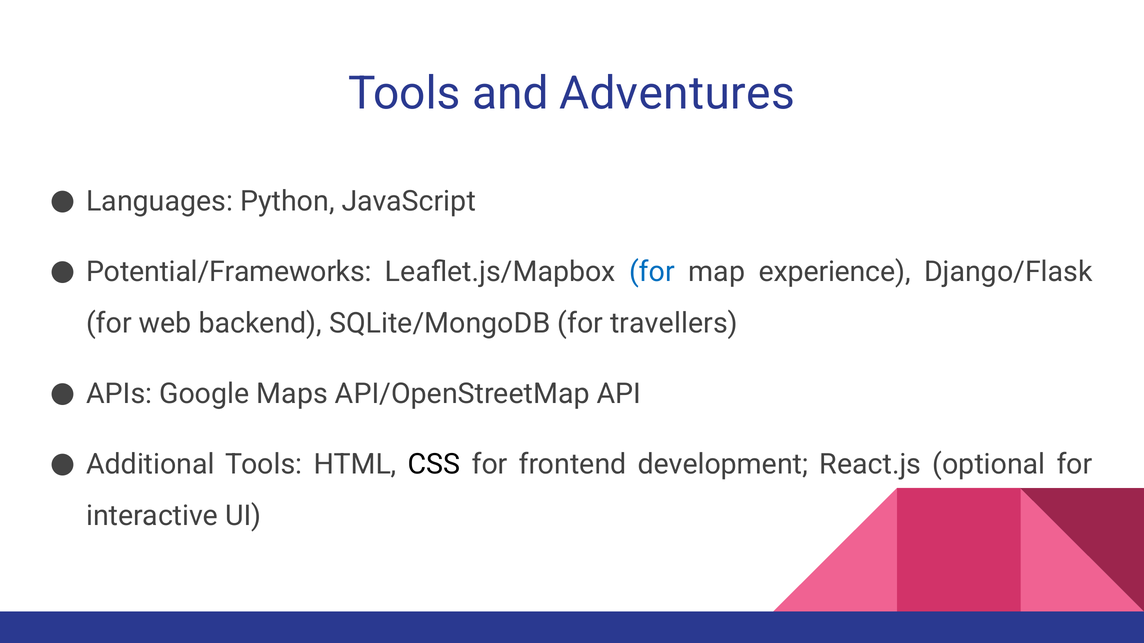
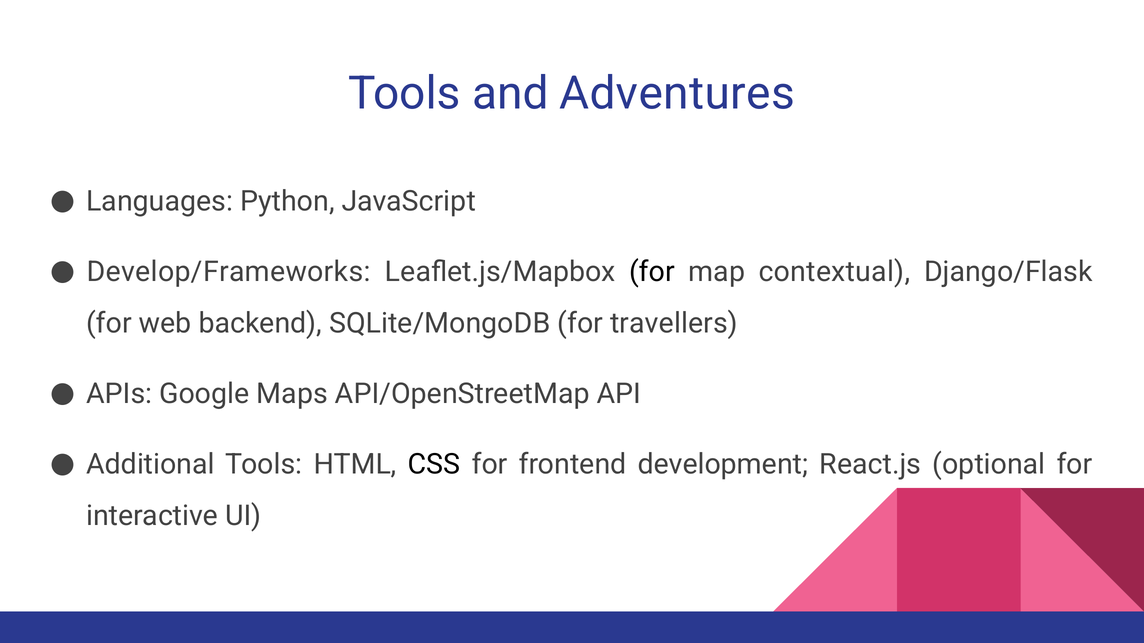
Potential/Frameworks: Potential/Frameworks -> Develop/Frameworks
for at (652, 272) colour: blue -> black
experience: experience -> contextual
